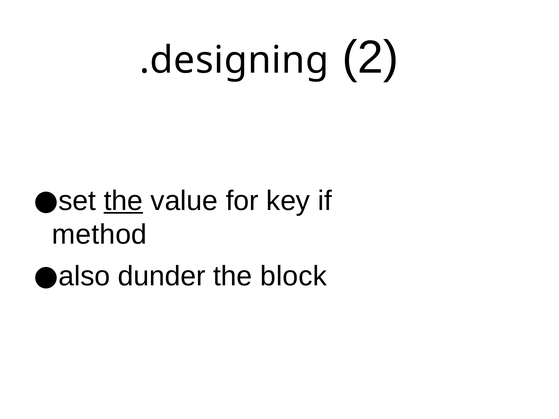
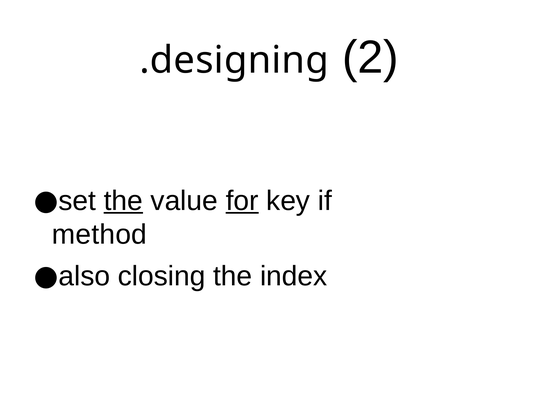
for underline: none -> present
dunder: dunder -> closing
block: block -> index
